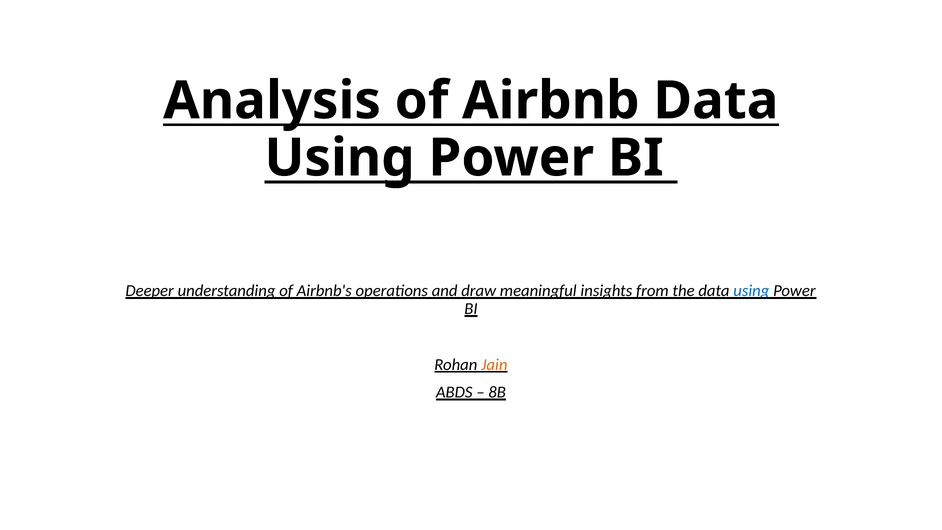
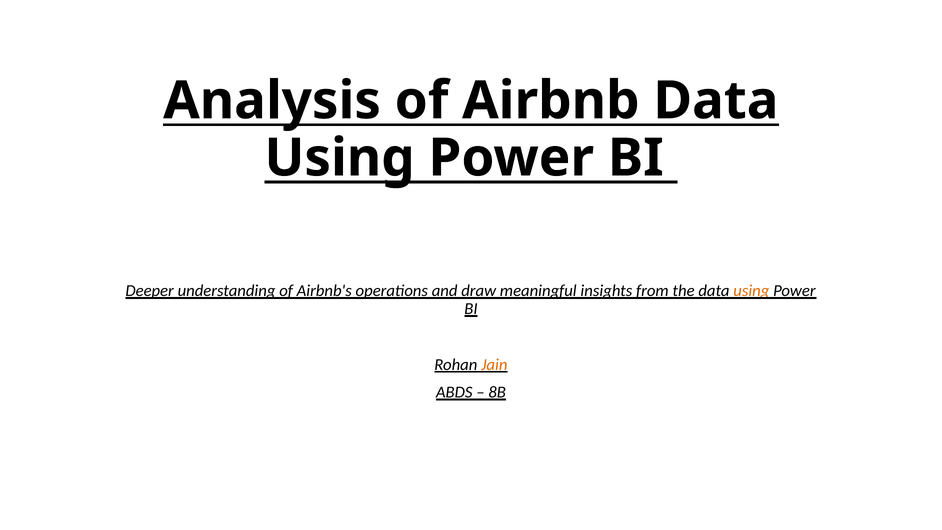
using at (751, 291) colour: blue -> orange
